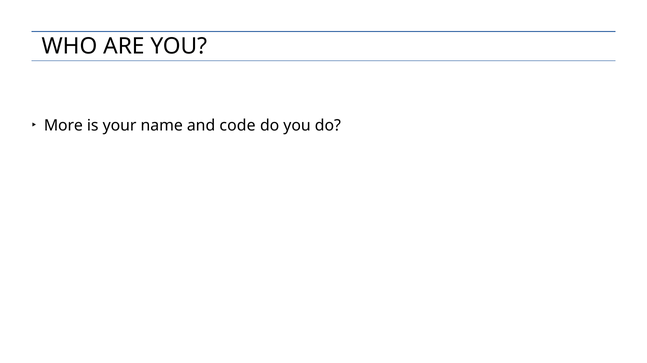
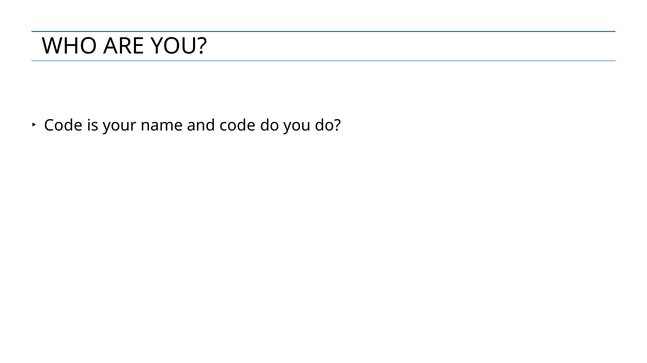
More at (63, 126): More -> Code
